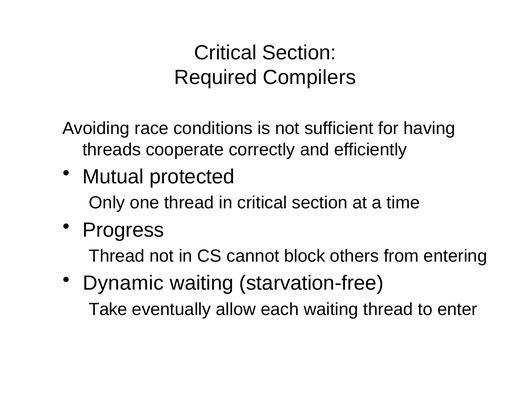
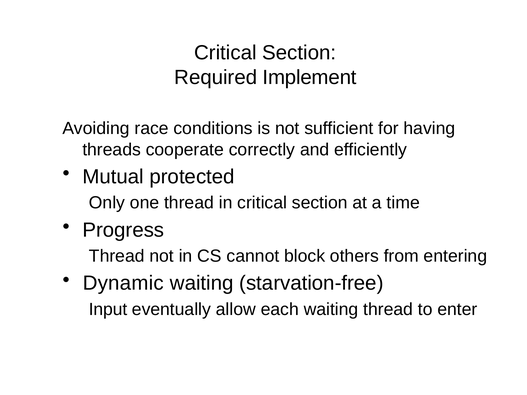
Compilers: Compilers -> Implement
Take: Take -> Input
